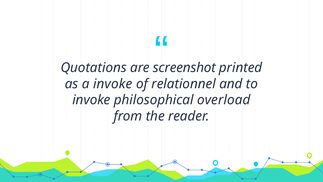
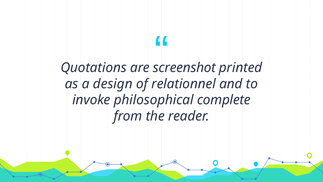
a invoke: invoke -> design
overload: overload -> complete
